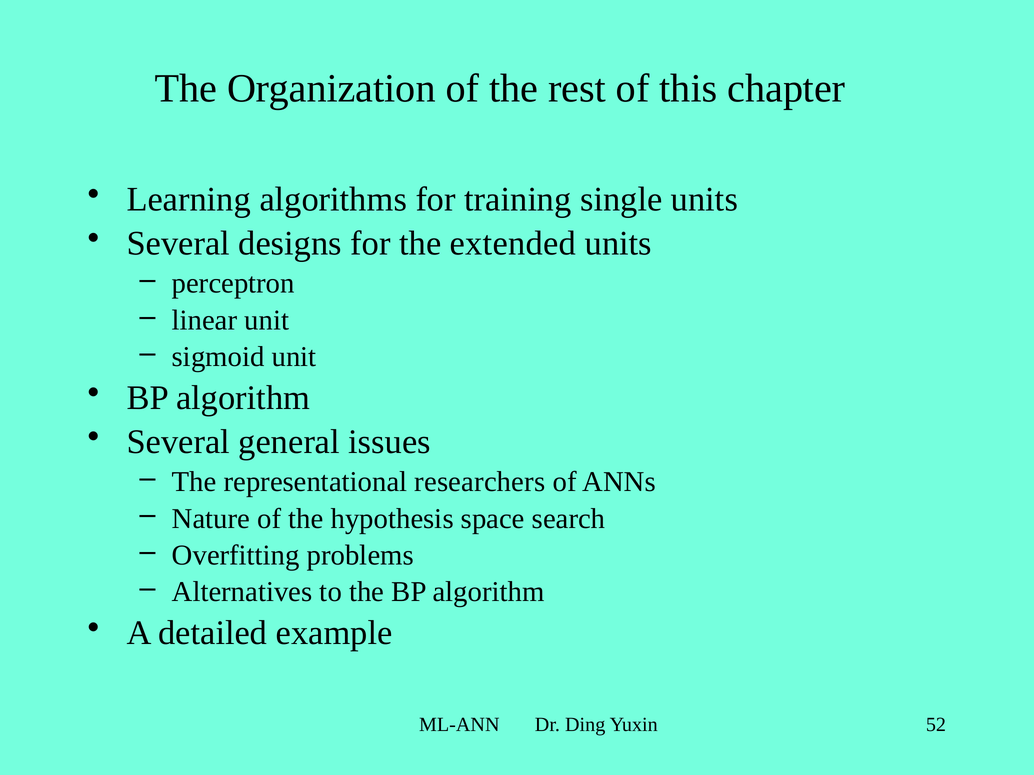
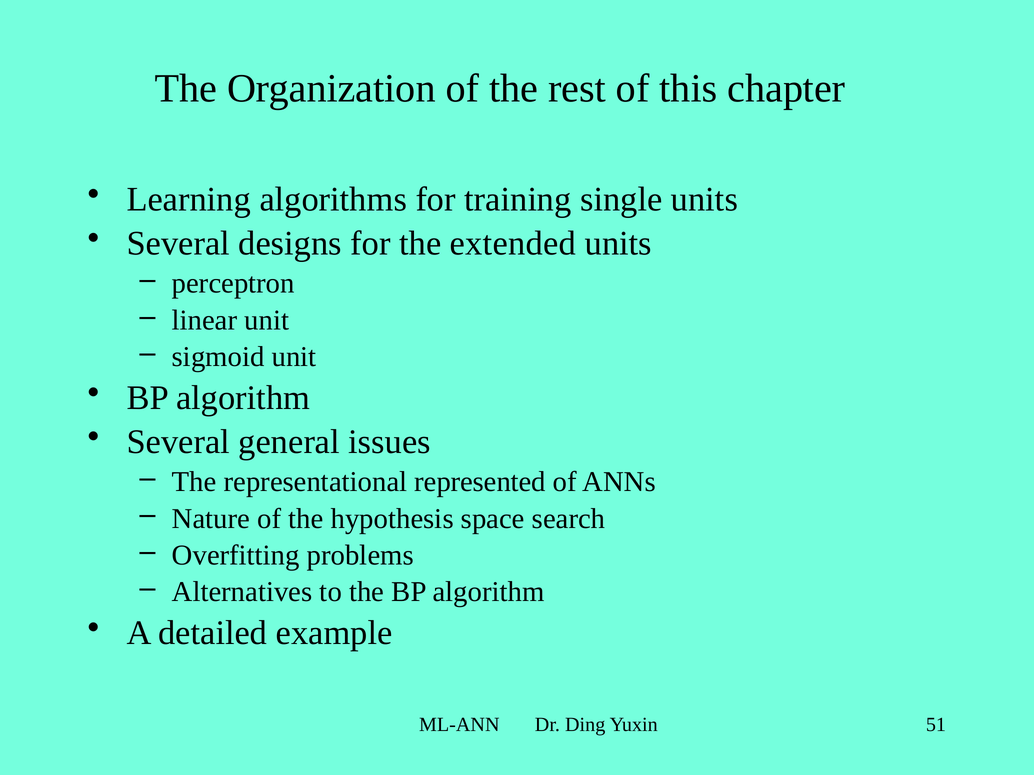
researchers: researchers -> represented
52: 52 -> 51
